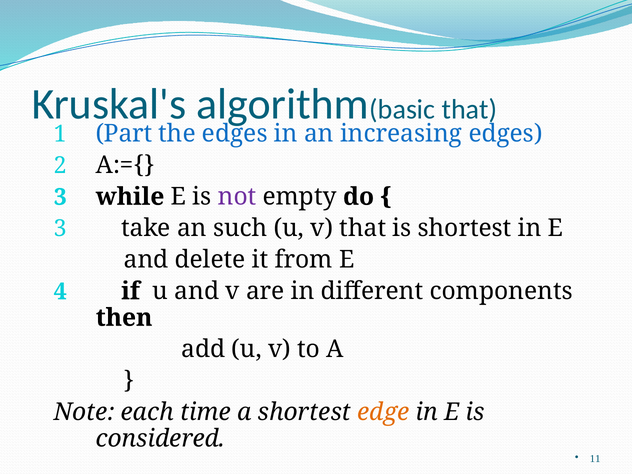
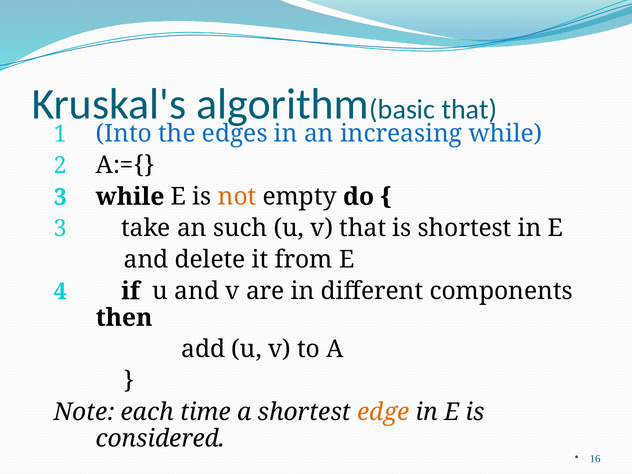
Part: Part -> Into
increasing edges: edges -> while
not colour: purple -> orange
11: 11 -> 16
